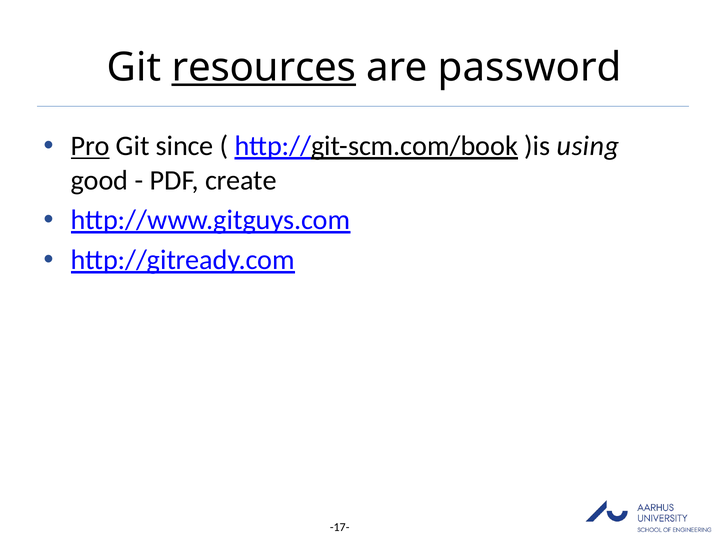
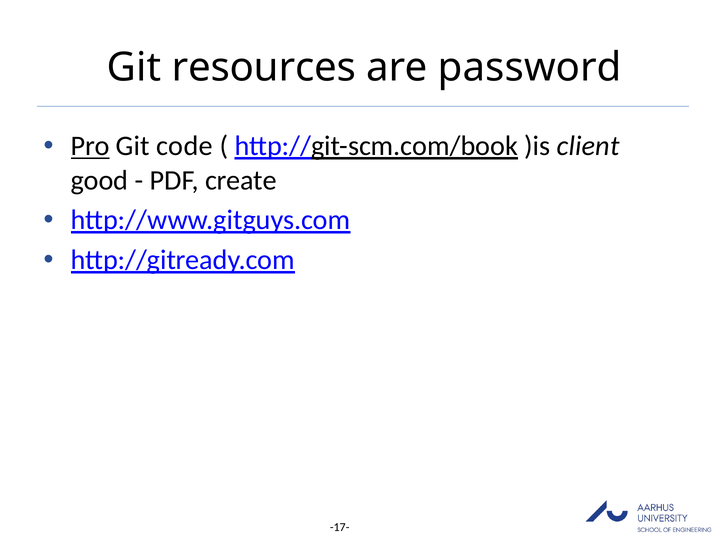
resources underline: present -> none
since: since -> code
using: using -> client
